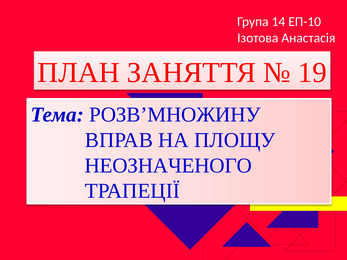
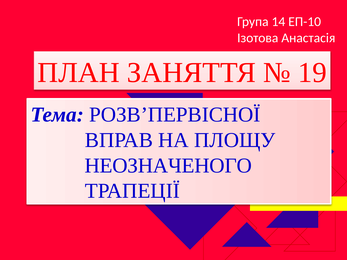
РОЗВ’МНОЖИНУ: РОЗВ’МНОЖИНУ -> РОЗВ’ПЕРВІСНОЇ
